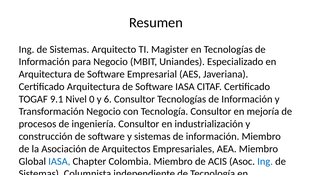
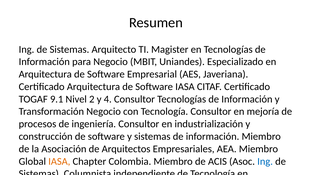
0: 0 -> 2
6: 6 -> 4
IASA at (59, 162) colour: blue -> orange
